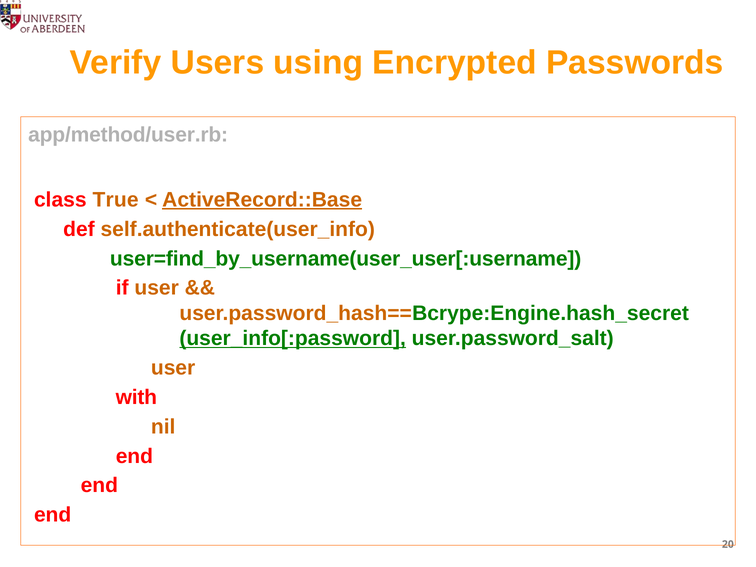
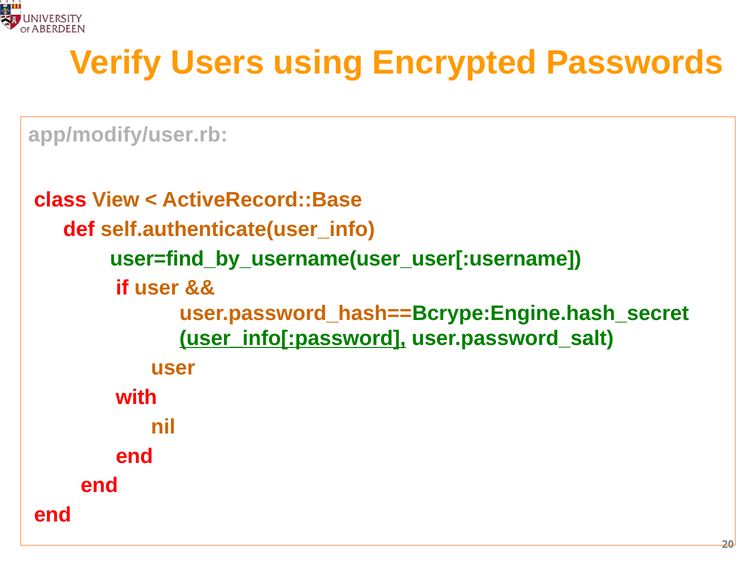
app/method/user.rb: app/method/user.rb -> app/modify/user.rb
True: True -> View
ActiveRecord::Base underline: present -> none
